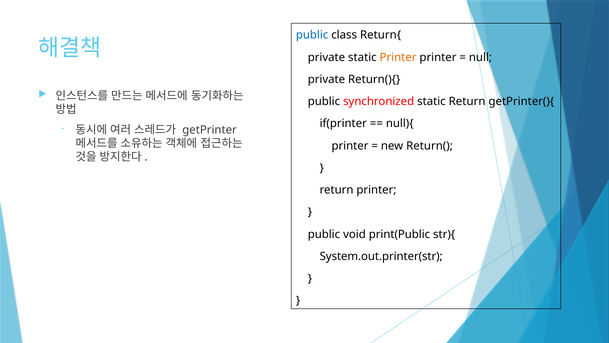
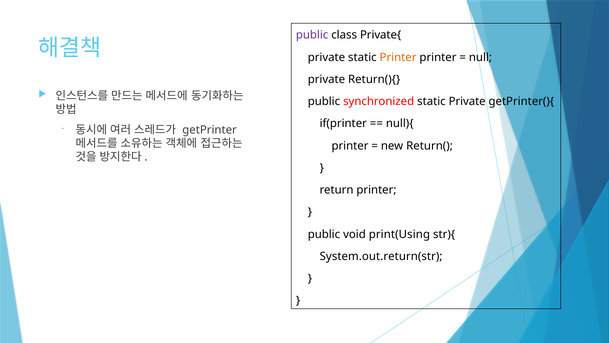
public at (312, 35) colour: blue -> purple
Return{: Return{ -> Private{
static Return: Return -> Private
print(Public: print(Public -> print(Using
System.out.printer(str: System.out.printer(str -> System.out.return(str
